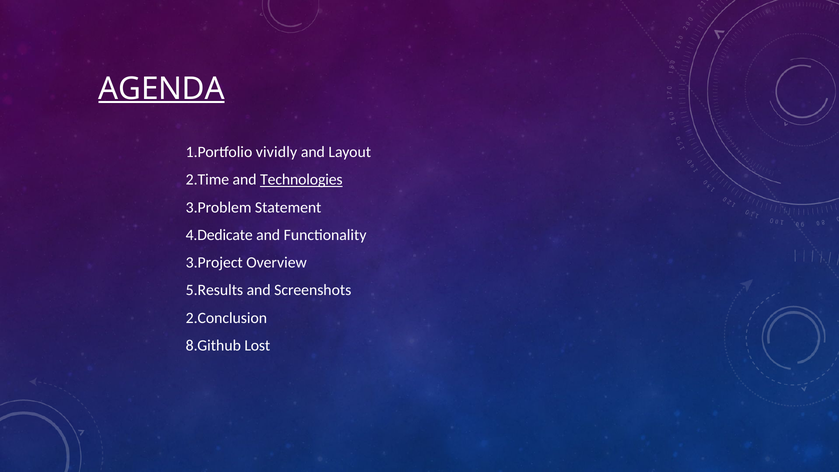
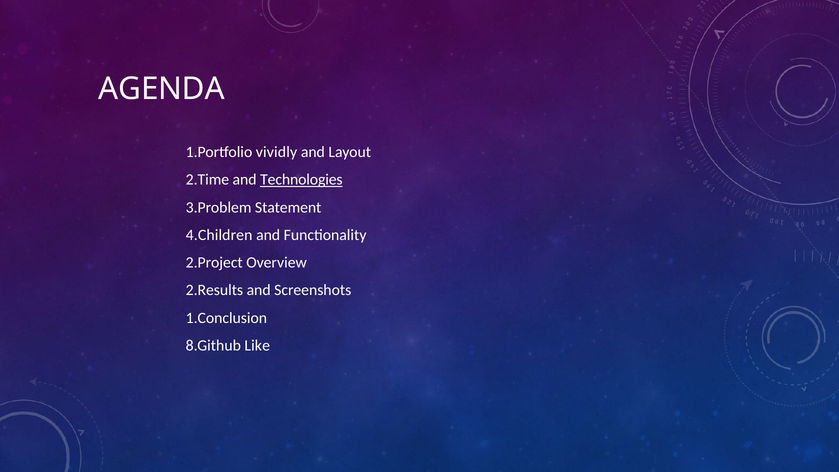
AGENDA underline: present -> none
4.Dedicate: 4.Dedicate -> 4.Children
3.Project: 3.Project -> 2.Project
5.Results: 5.Results -> 2.Results
2.Conclusion: 2.Conclusion -> 1.Conclusion
Lost: Lost -> Like
